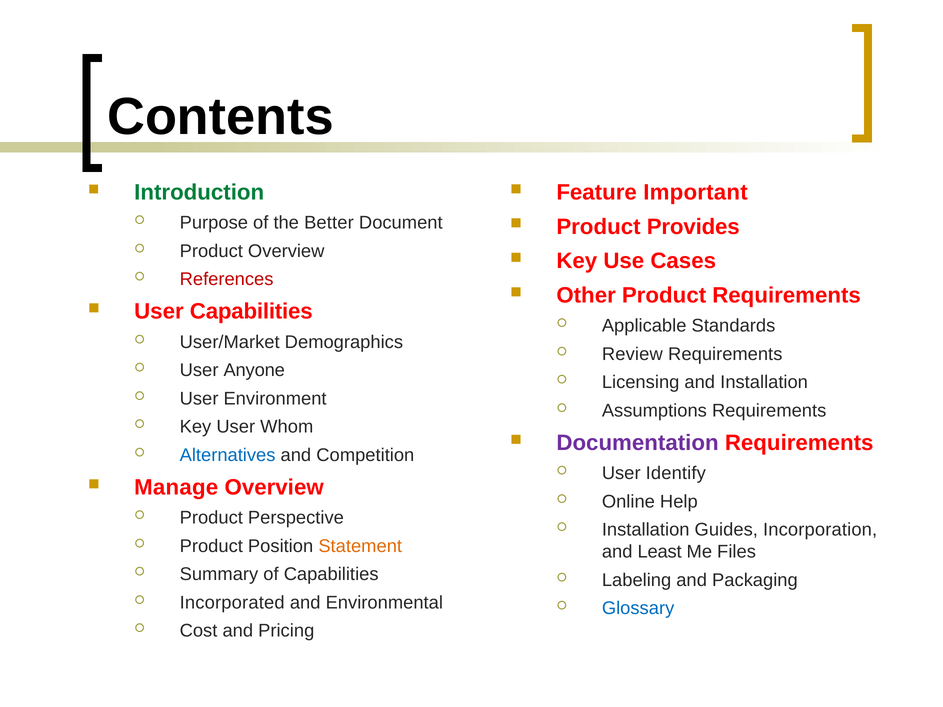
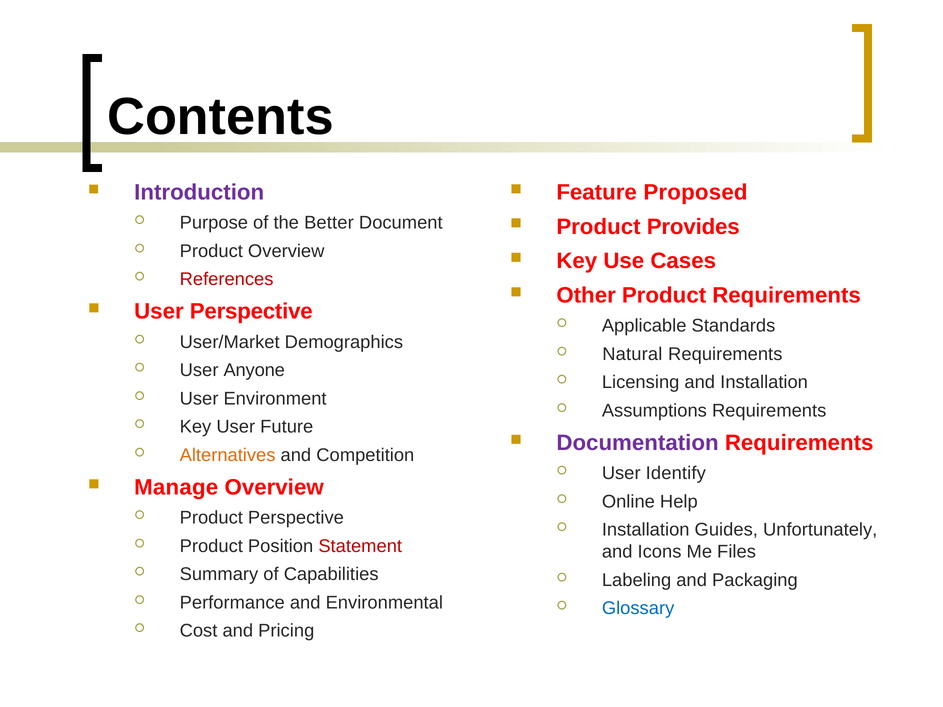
Important: Important -> Proposed
Introduction colour: green -> purple
User Capabilities: Capabilities -> Perspective
Review: Review -> Natural
Whom: Whom -> Future
Alternatives colour: blue -> orange
Incorporation: Incorporation -> Unfortunately
Statement colour: orange -> red
Least: Least -> Icons
Incorporated: Incorporated -> Performance
